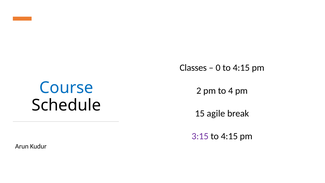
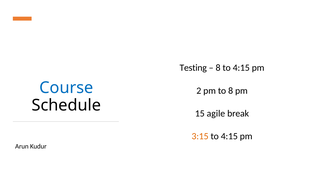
Classes: Classes -> Testing
0 at (218, 68): 0 -> 8
to 4: 4 -> 8
3:15 colour: purple -> orange
